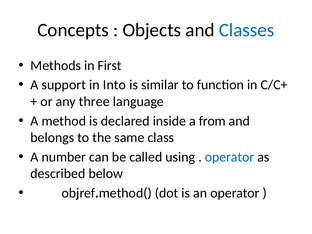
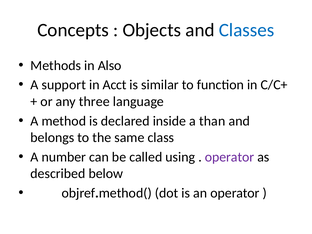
First: First -> Also
Into: Into -> Acct
from: from -> than
operator at (230, 157) colour: blue -> purple
